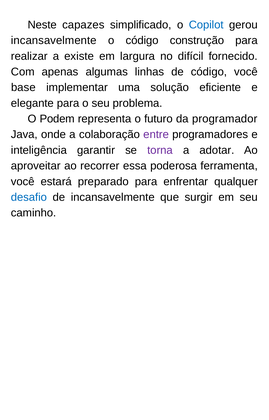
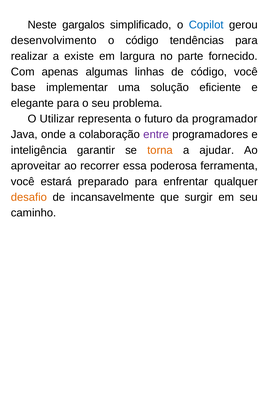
capazes: capazes -> gargalos
incansavelmente at (54, 40): incansavelmente -> desenvolvimento
construção: construção -> tendências
difícil: difícil -> parte
Podem: Podem -> Utilizar
torna colour: purple -> orange
adotar: adotar -> ajudar
desafio colour: blue -> orange
